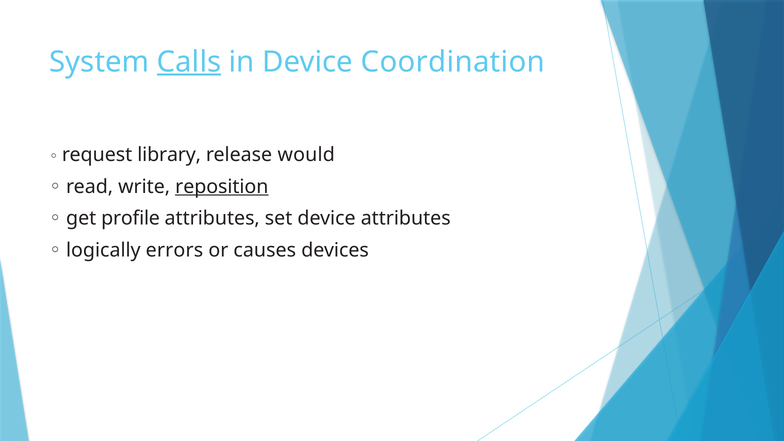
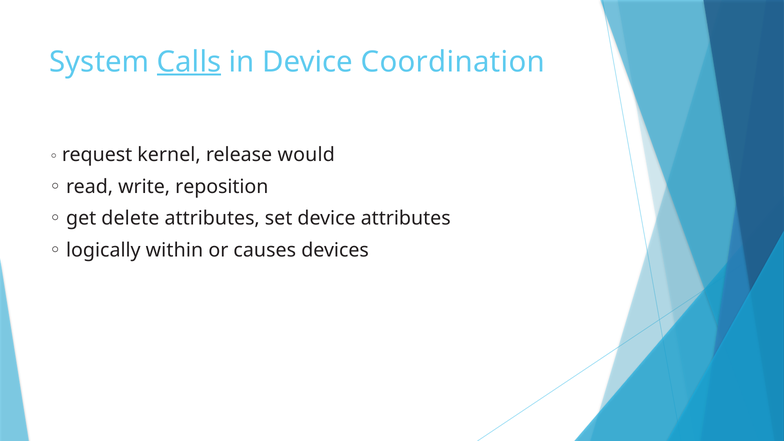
library: library -> kernel
reposition underline: present -> none
profile: profile -> delete
errors: errors -> within
